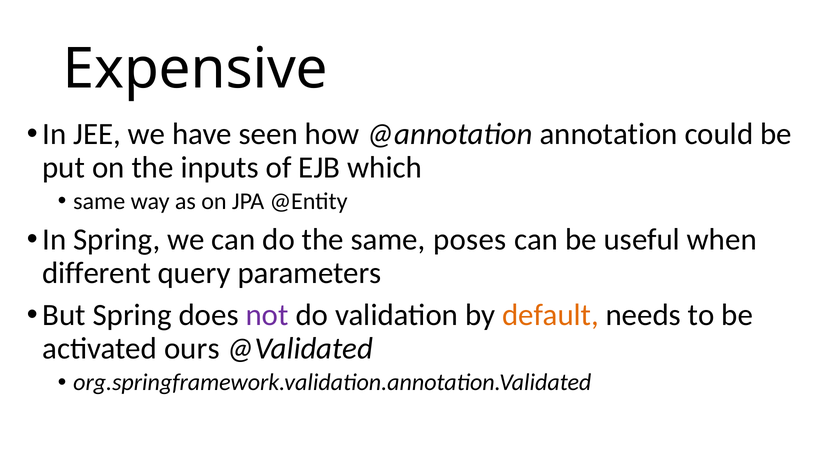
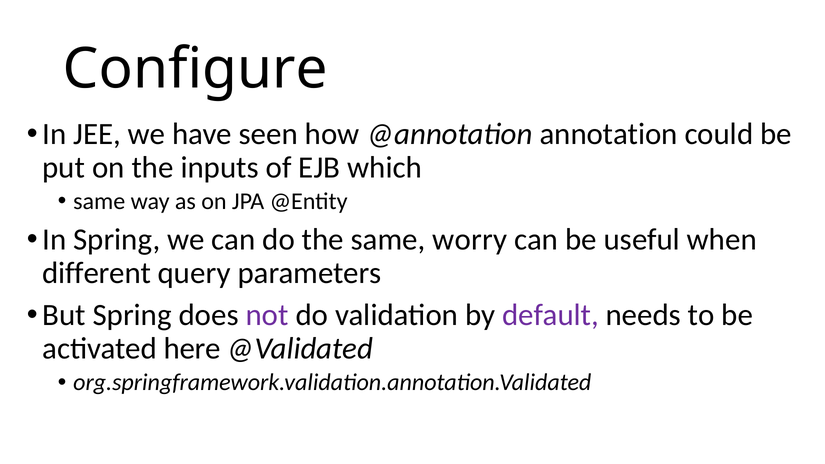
Expensive: Expensive -> Configure
poses: poses -> worry
default colour: orange -> purple
ours: ours -> here
